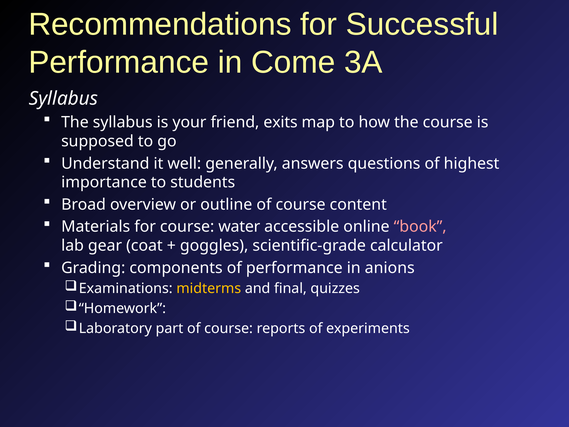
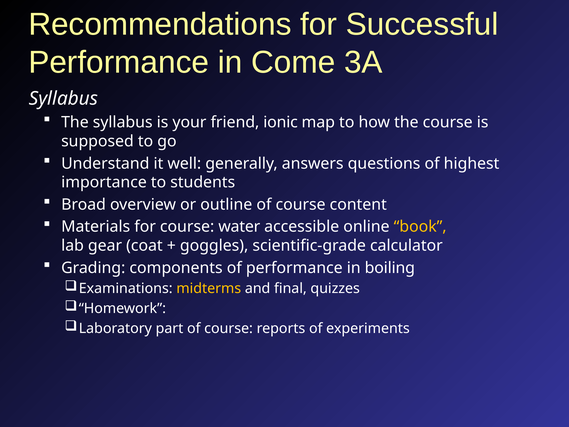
exits: exits -> ionic
book colour: pink -> yellow
anions: anions -> boiling
